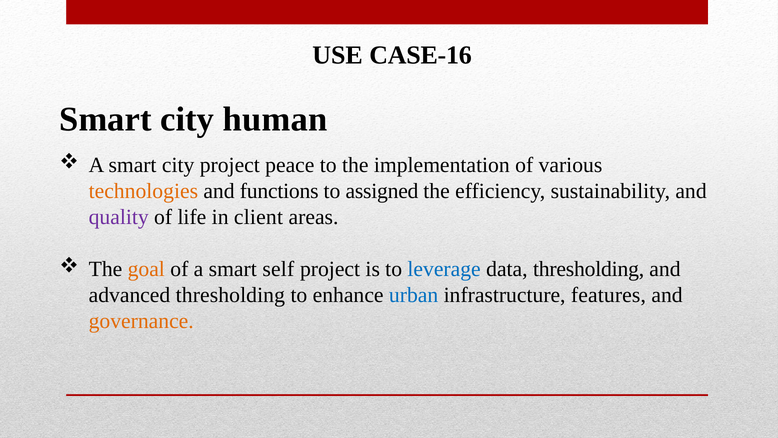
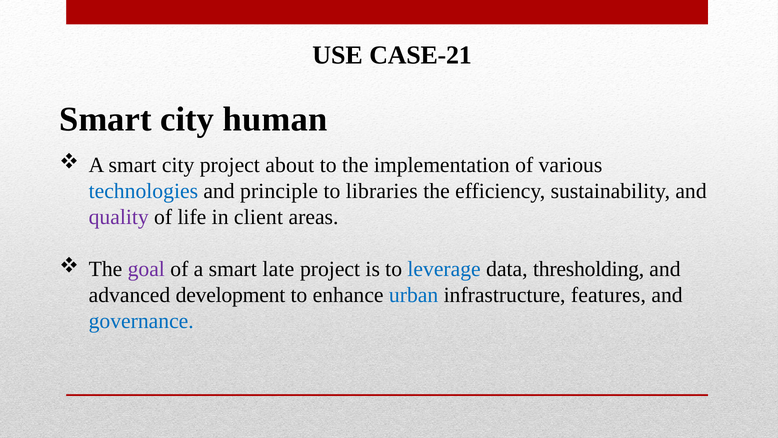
CASE-16: CASE-16 -> CASE-21
peace: peace -> about
technologies colour: orange -> blue
functions: functions -> principle
assigned: assigned -> libraries
goal colour: orange -> purple
self: self -> late
advanced thresholding: thresholding -> development
governance colour: orange -> blue
